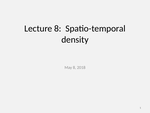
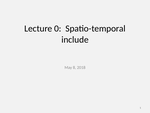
Lecture 8: 8 -> 0
density: density -> include
